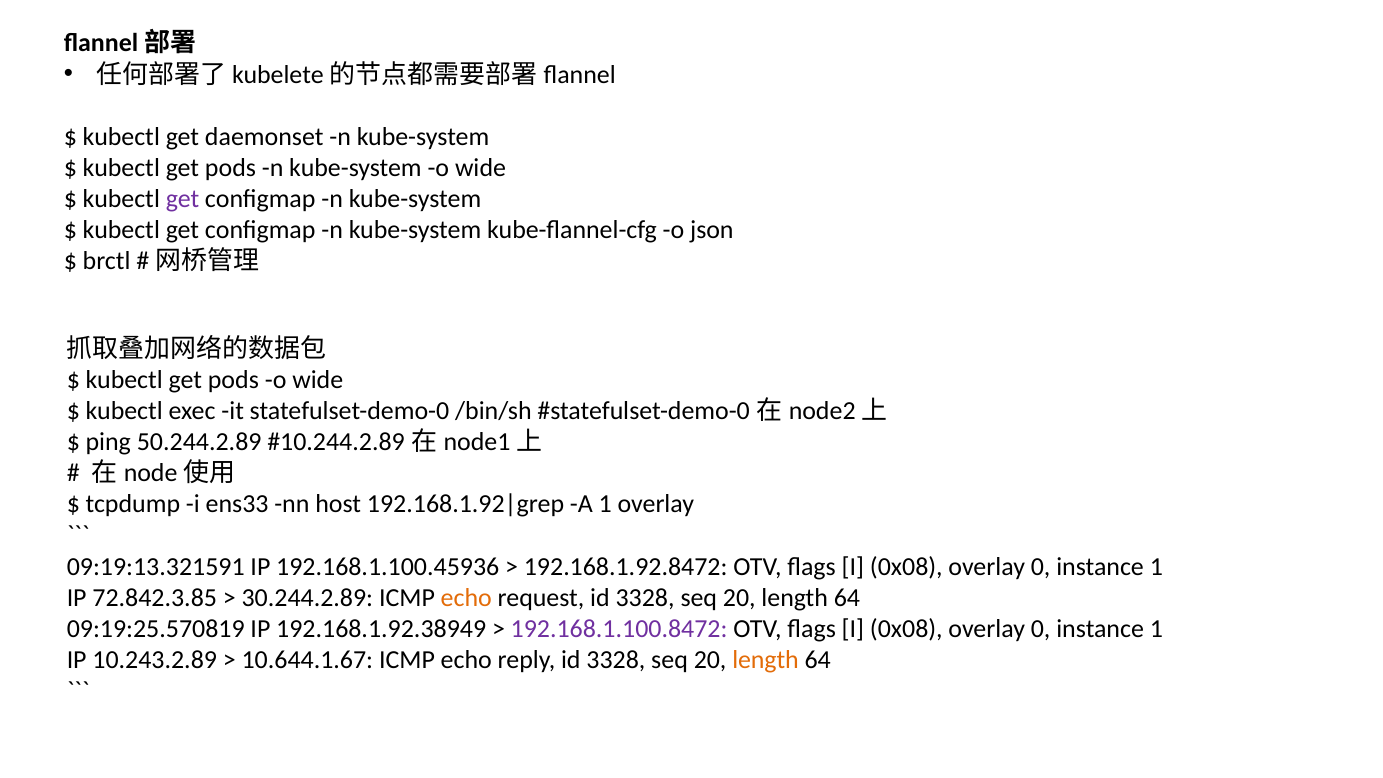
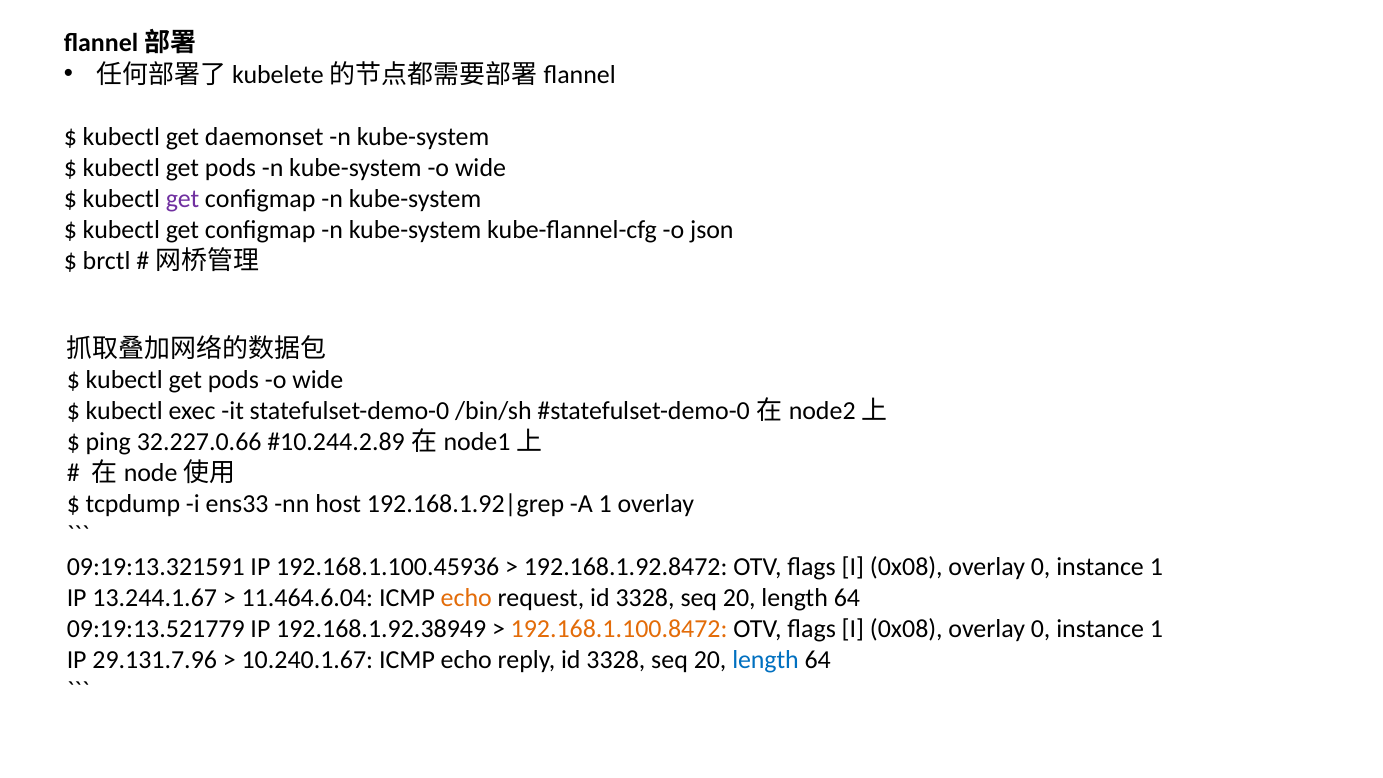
50.244.2.89: 50.244.2.89 -> 32.227.0.66
72.842.3.85: 72.842.3.85 -> 13.244.1.67
30.244.2.89: 30.244.2.89 -> 11.464.6.04
09:19:25.570819: 09:19:25.570819 -> 09:19:13.521779
192.168.1.100.8472 colour: purple -> orange
10.243.2.89: 10.243.2.89 -> 29.131.7.96
10.644.1.67: 10.644.1.67 -> 10.240.1.67
length at (766, 660) colour: orange -> blue
